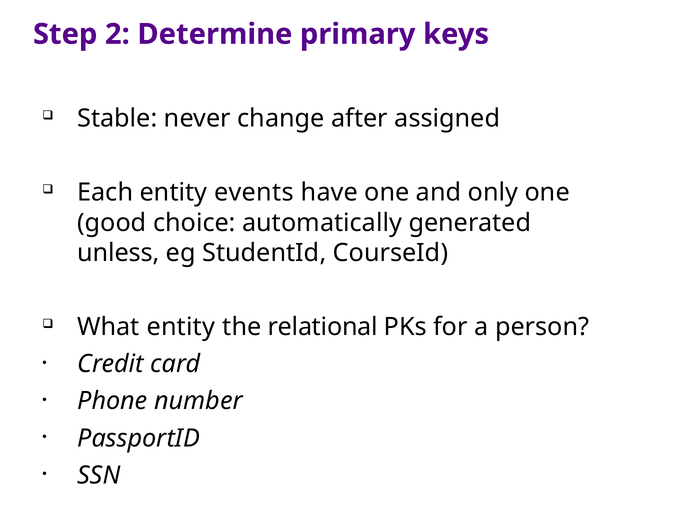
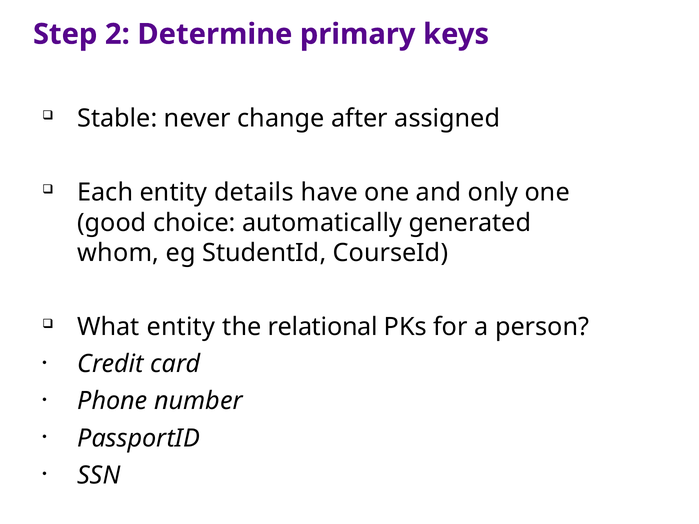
events: events -> details
unless: unless -> whom
